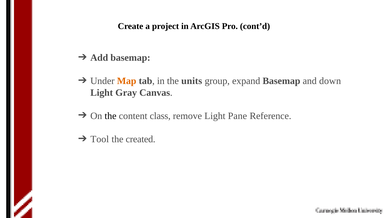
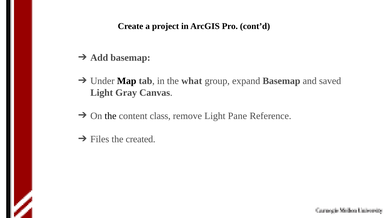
Map colour: orange -> black
units: units -> what
down: down -> saved
Tool: Tool -> Files
